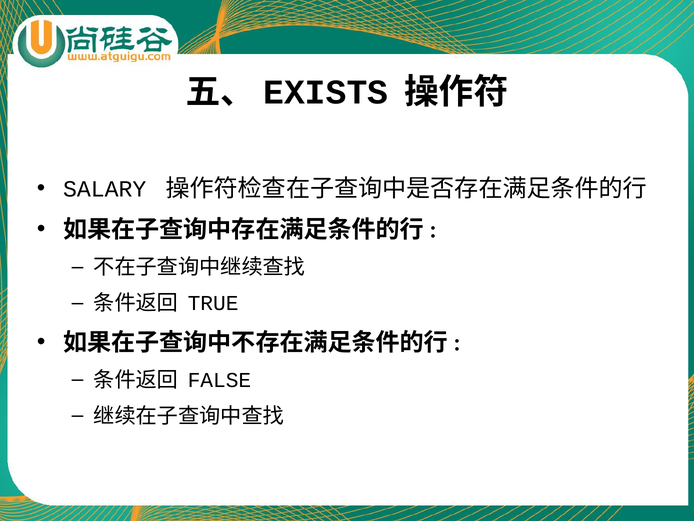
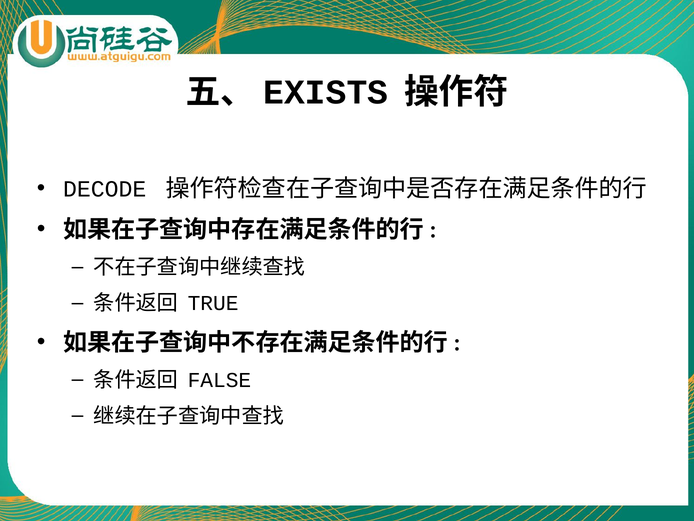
SALARY: SALARY -> DECODE
